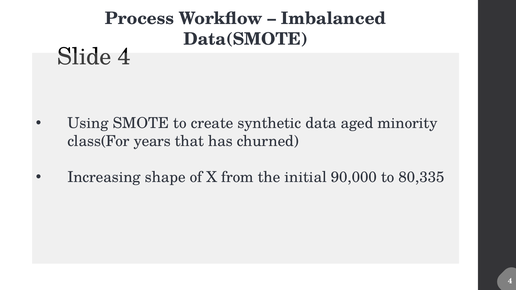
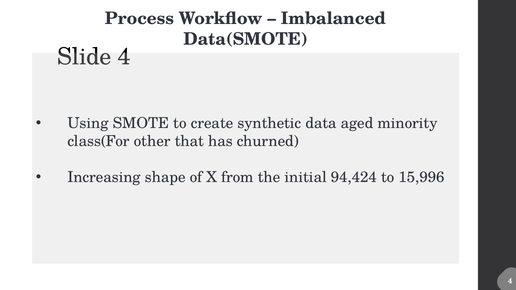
years: years -> other
90,000: 90,000 -> 94,424
80,335: 80,335 -> 15,996
